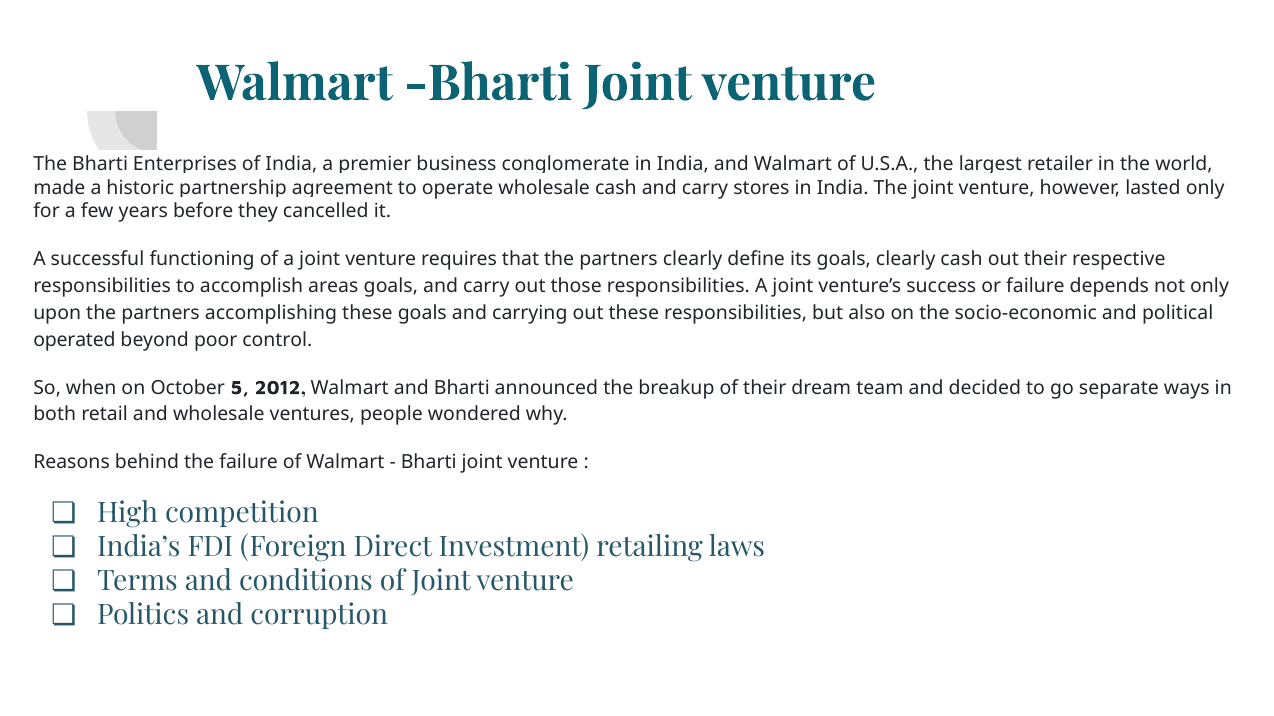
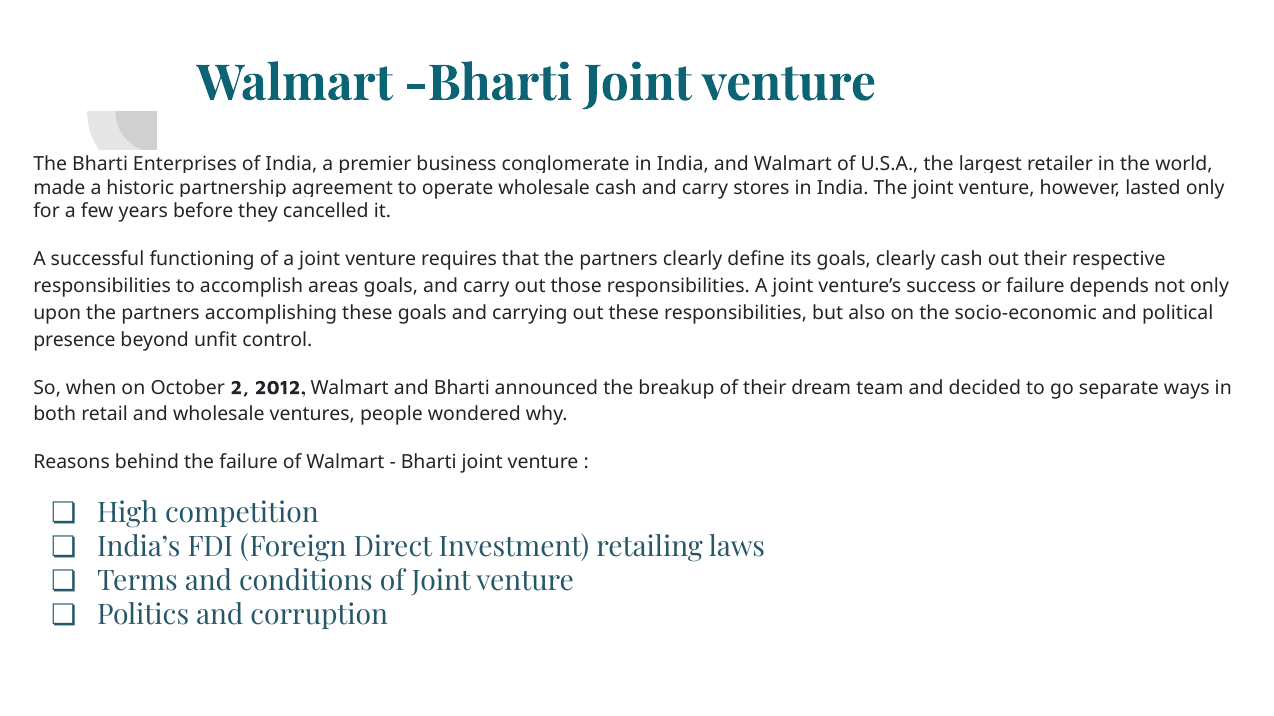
operated: operated -> presence
poor: poor -> unfit
5: 5 -> 2
